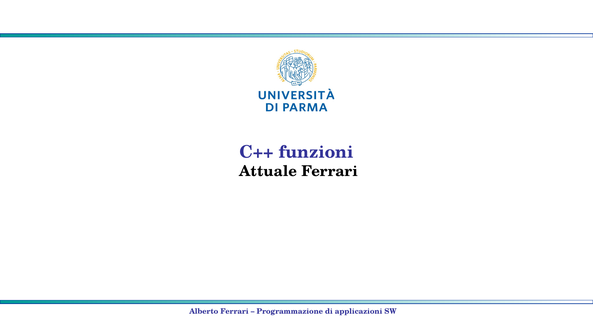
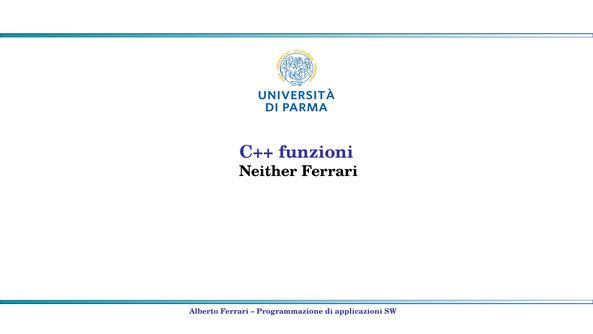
Attuale: Attuale -> Neither
